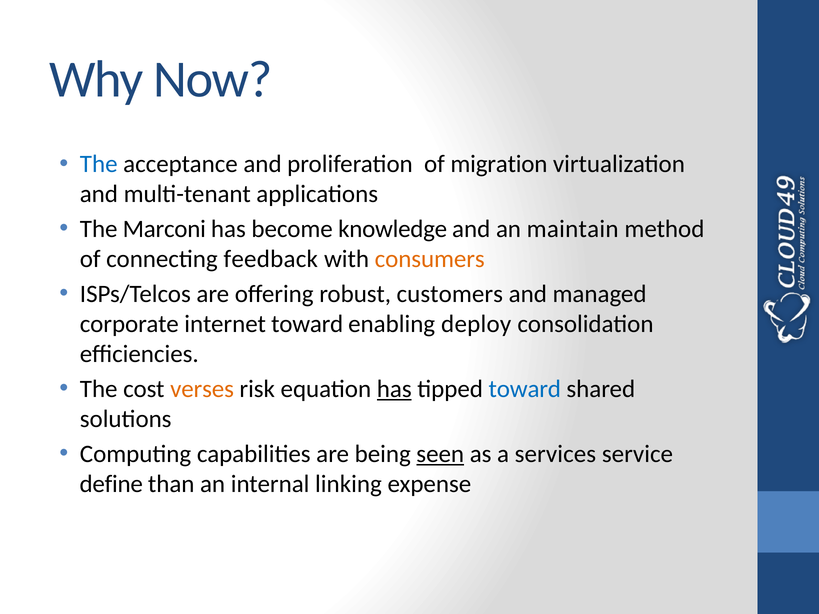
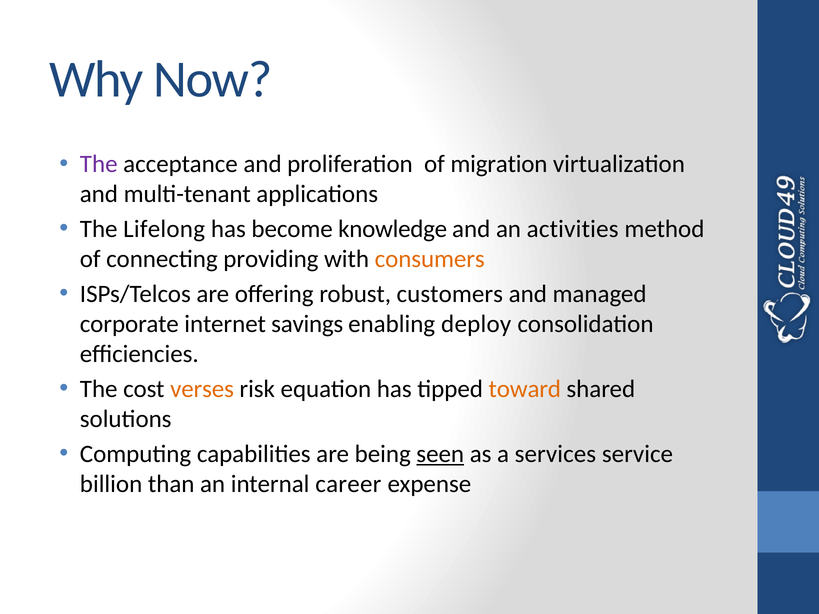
The at (99, 164) colour: blue -> purple
Marconi: Marconi -> Lifelong
maintain: maintain -> activities
feedback: feedback -> providing
internet toward: toward -> savings
has at (394, 389) underline: present -> none
toward at (525, 389) colour: blue -> orange
define: define -> billion
linking: linking -> career
